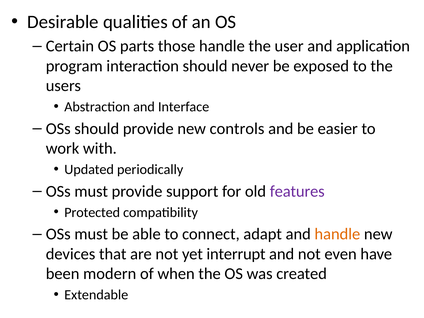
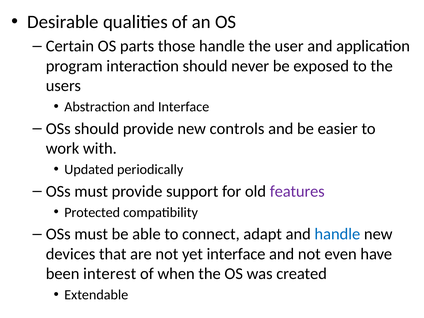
handle at (337, 234) colour: orange -> blue
yet interrupt: interrupt -> interface
modern: modern -> interest
